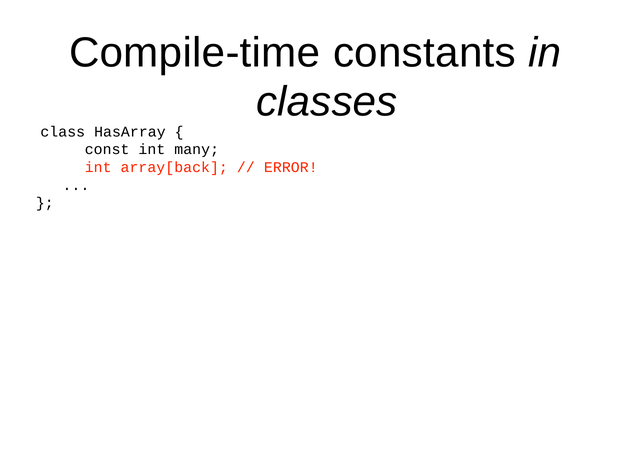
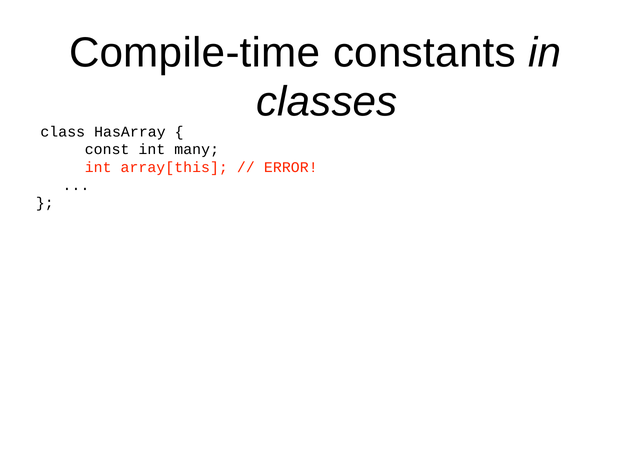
array[back: array[back -> array[this
